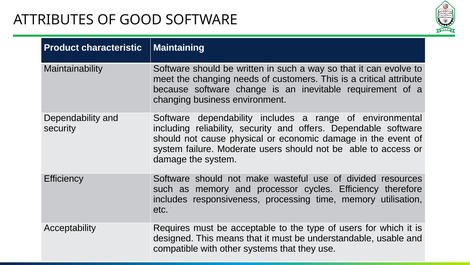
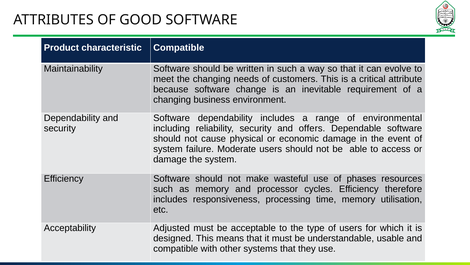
characteristic Maintaining: Maintaining -> Compatible
divided: divided -> phases
Requires: Requires -> Adjusted
